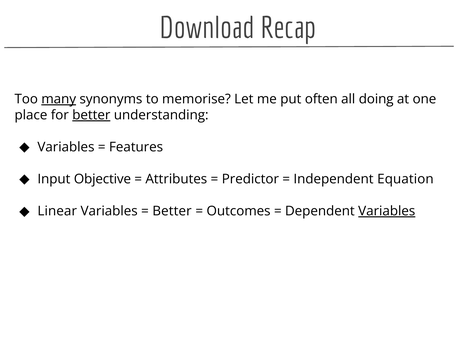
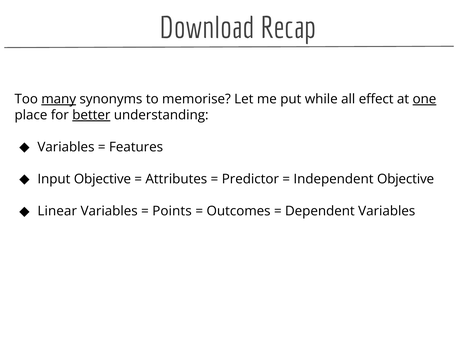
often: often -> while
doing: doing -> effect
one underline: none -> present
Independent Equation: Equation -> Objective
Better at (172, 211): Better -> Points
Variables at (387, 211) underline: present -> none
